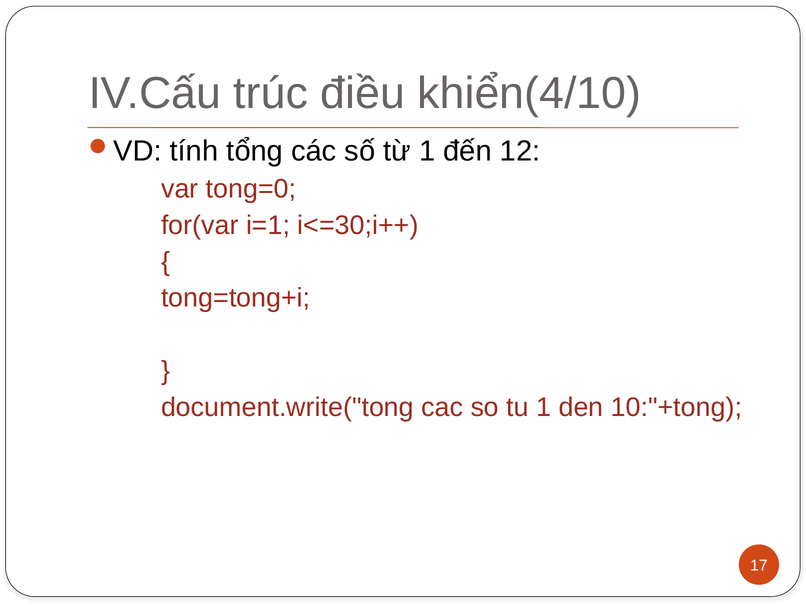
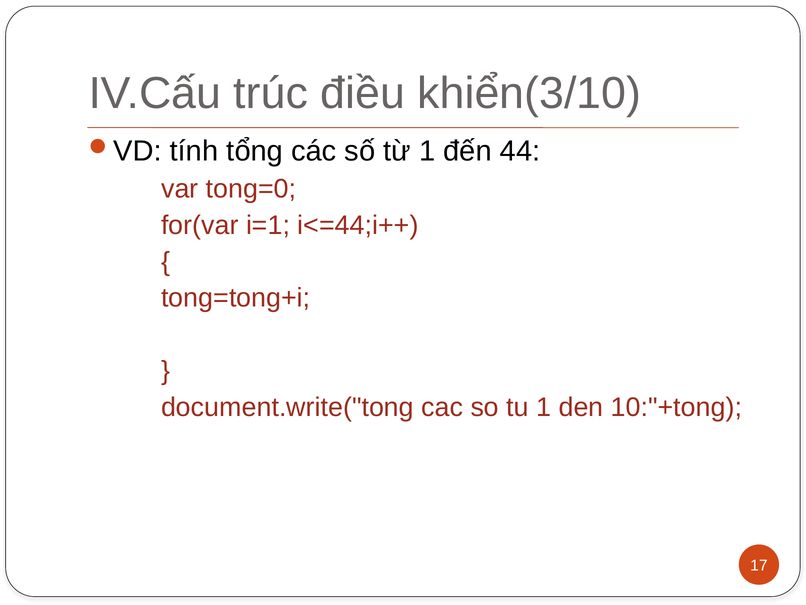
khiển(4/10: khiển(4/10 -> khiển(3/10
12: 12 -> 44
i<=30;i++: i<=30;i++ -> i<=44;i++
